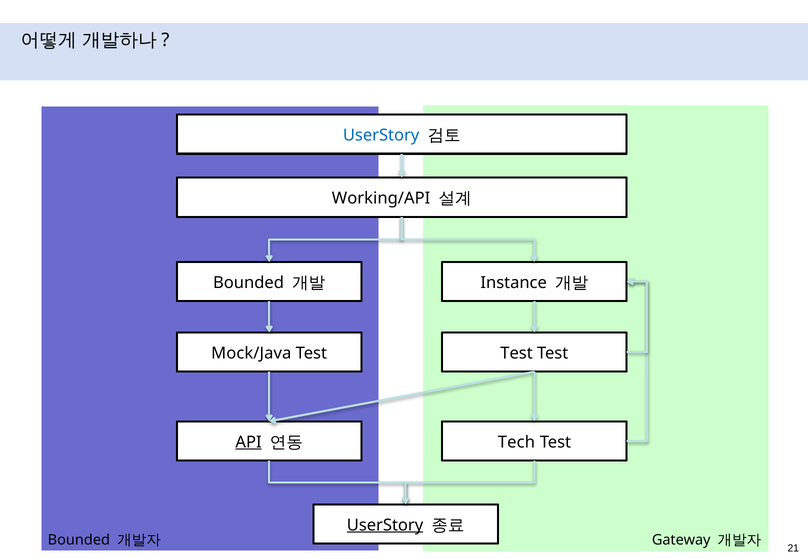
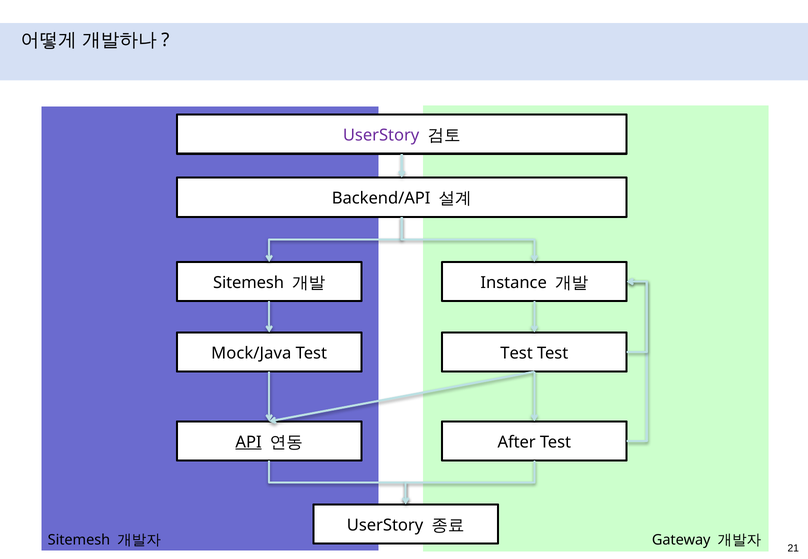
UserStory at (381, 135) colour: blue -> purple
Working/API: Working/API -> Backend/API
Bounded at (248, 283): Bounded -> Sitemesh
Tech: Tech -> After
UserStory at (385, 525) underline: present -> none
Bounded at (79, 540): Bounded -> Sitemesh
